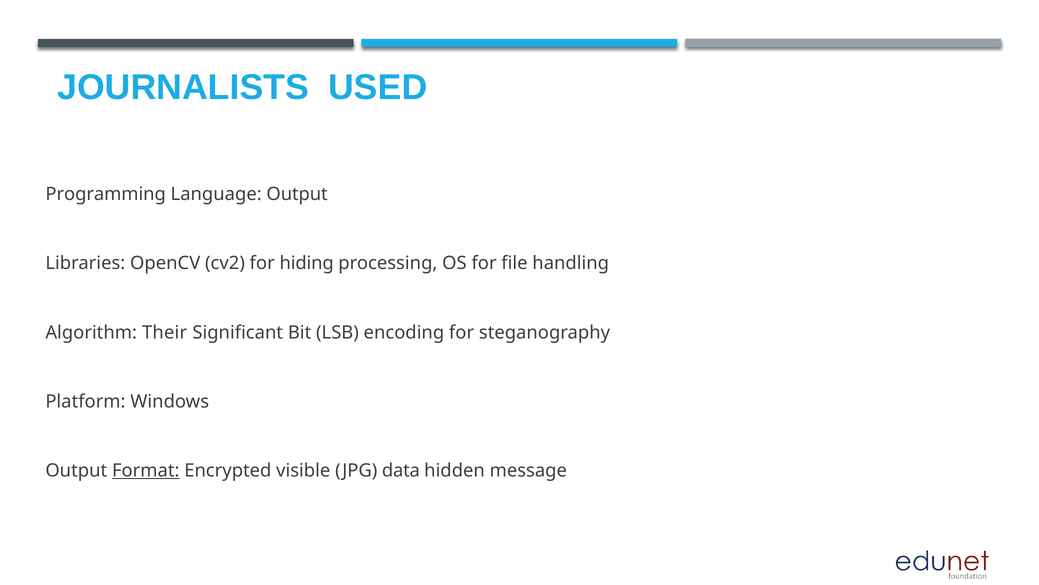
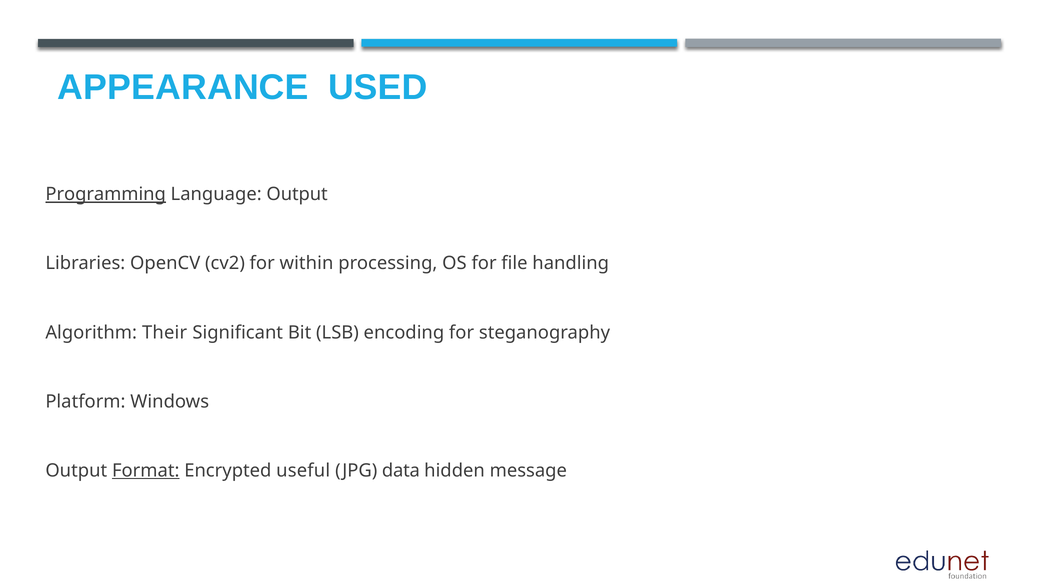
JOURNALISTS: JOURNALISTS -> APPEARANCE
Programming underline: none -> present
hiding: hiding -> within
visible: visible -> useful
